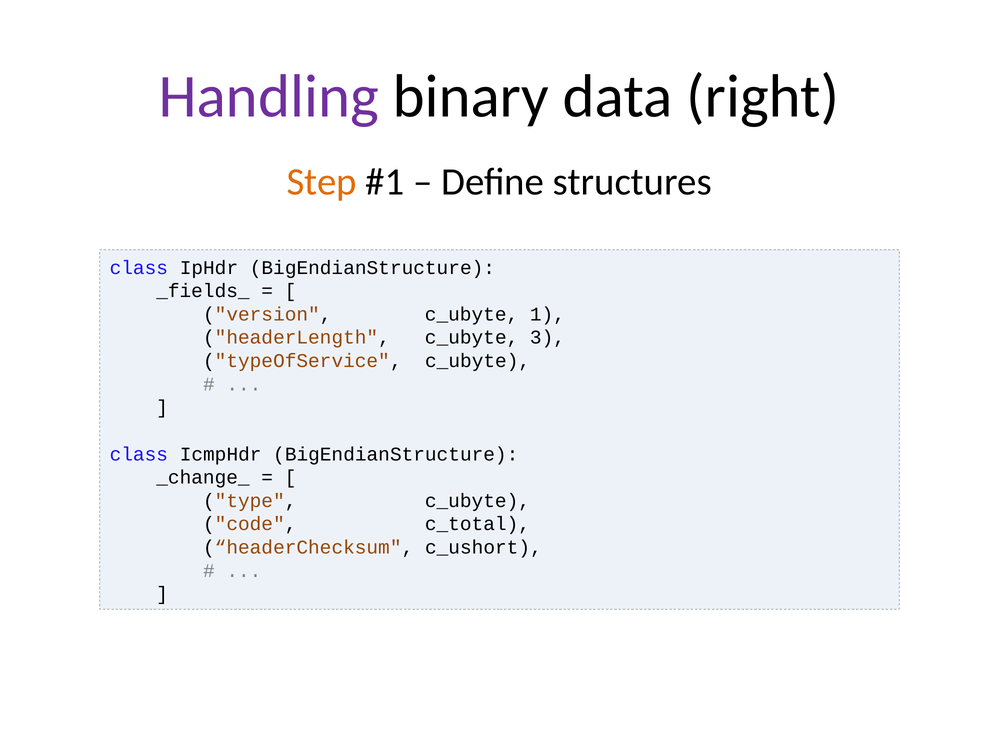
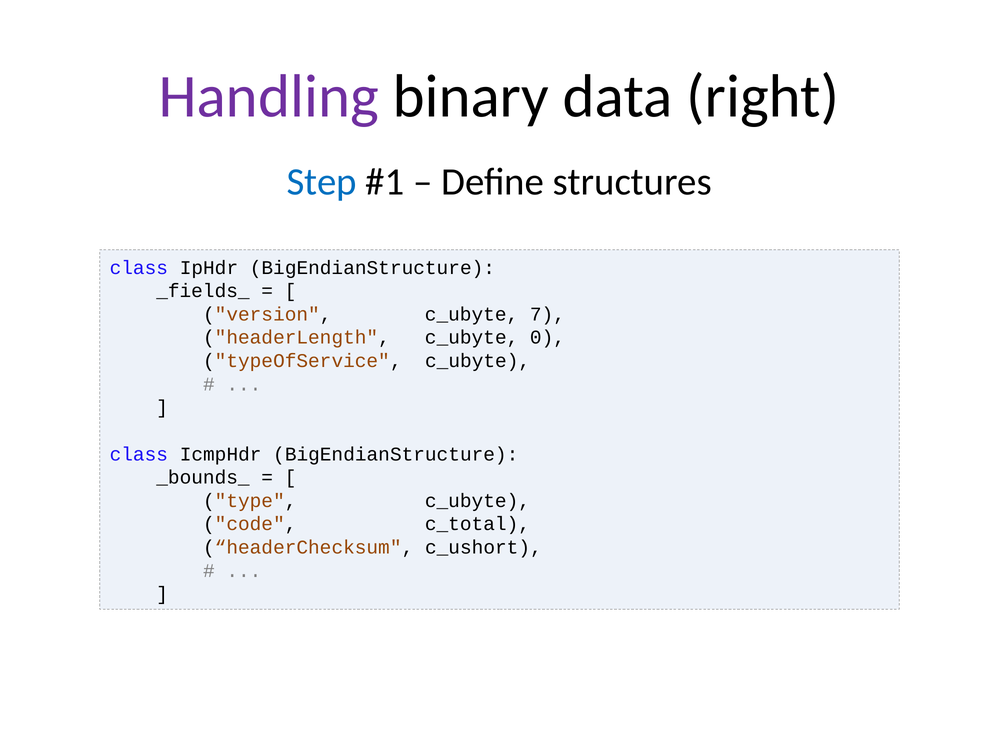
Step colour: orange -> blue
1: 1 -> 7
3: 3 -> 0
_change_: _change_ -> _bounds_
